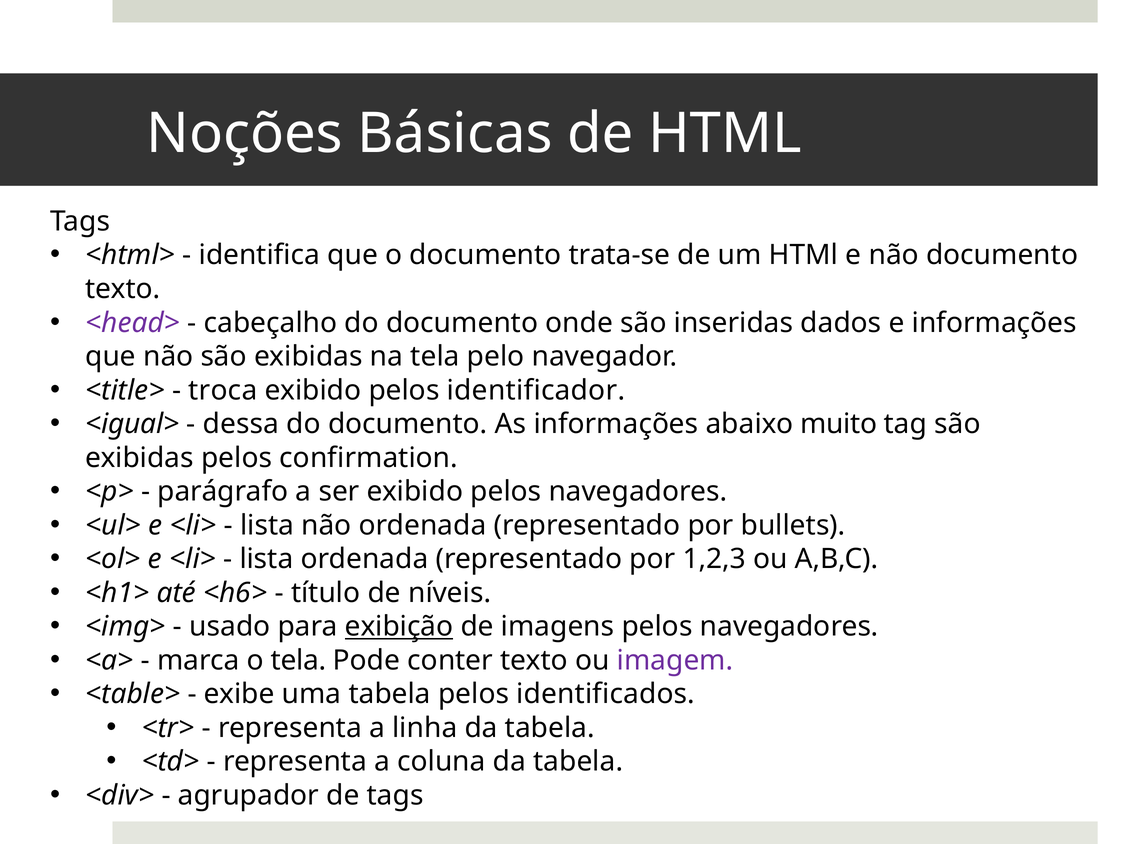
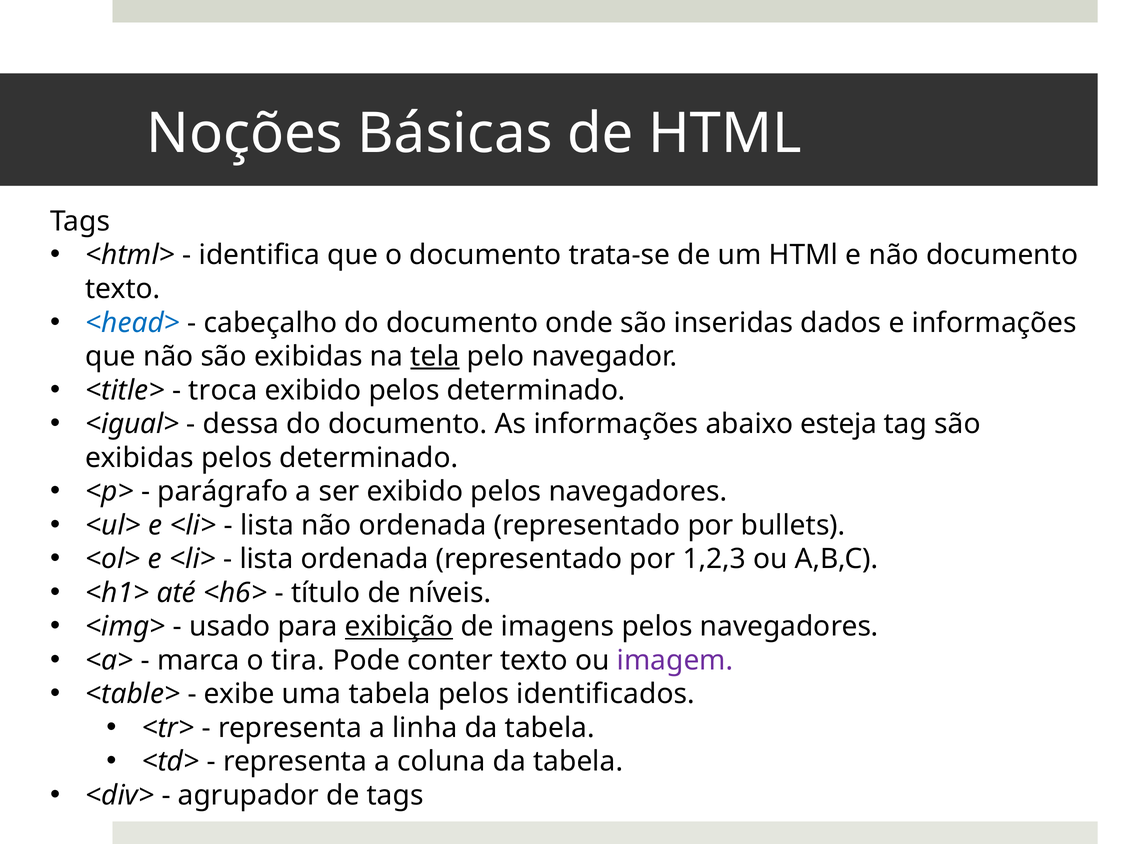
<head> colour: purple -> blue
tela at (435, 357) underline: none -> present
exibido pelos identificador: identificador -> determinado
muito: muito -> esteja
exibidas pelos confirmation: confirmation -> determinado
o tela: tela -> tira
